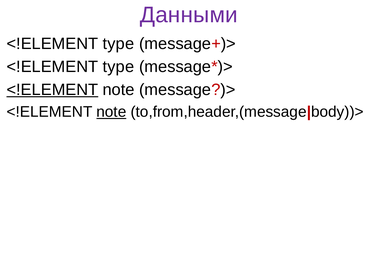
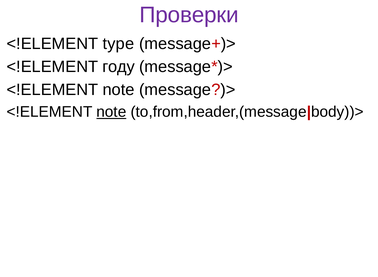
Данными: Данными -> Проверки
type at (118, 67): type -> году
<!ELEMENT at (52, 90) underline: present -> none
